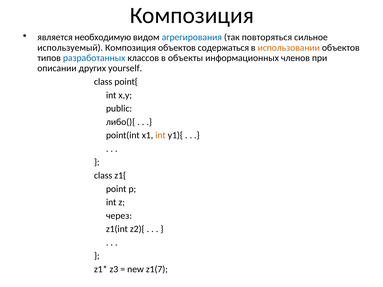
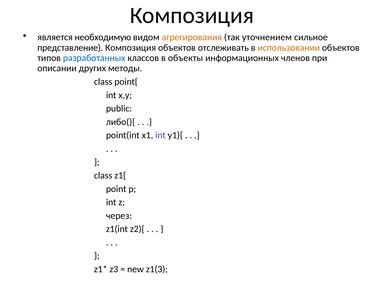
агрегирования colour: blue -> orange
повторяться: повторяться -> уточнением
используемый: используемый -> представление
содержаться: содержаться -> отслеживать
yourself: yourself -> методы
int at (160, 135) colour: orange -> purple
z1(7: z1(7 -> z1(3
